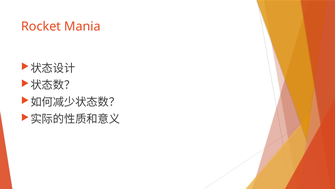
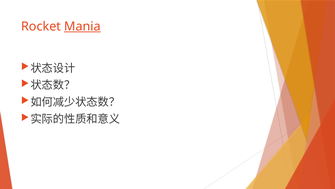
Mania underline: none -> present
